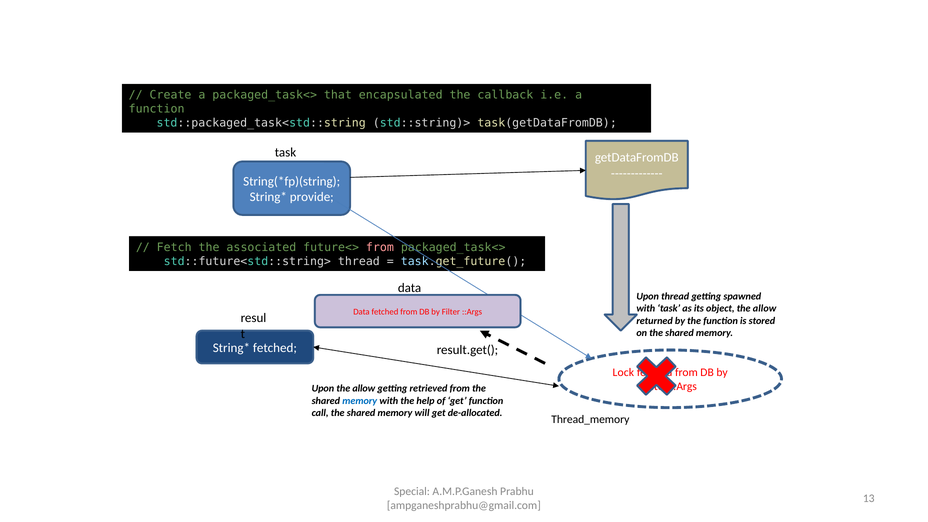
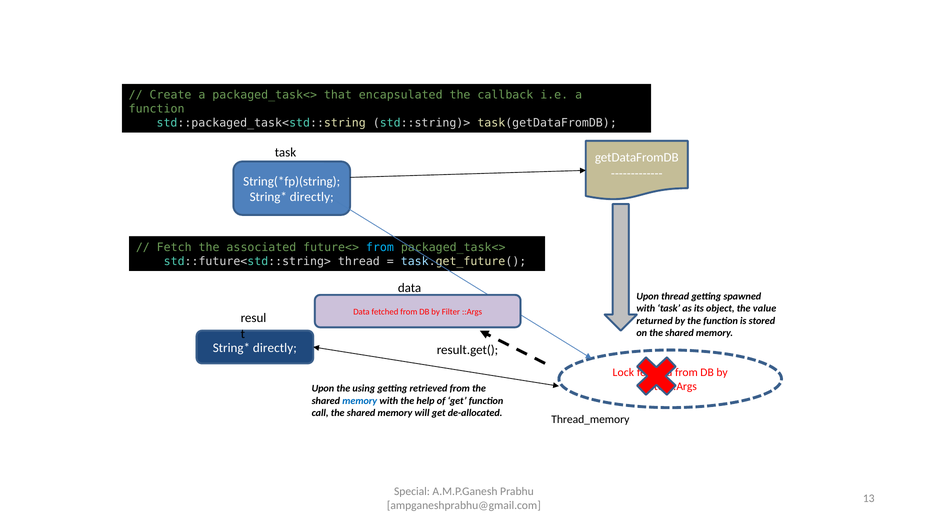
provide at (312, 197): provide -> directly
from at (380, 247) colour: pink -> light blue
object the allow: allow -> value
fetched at (275, 348): fetched -> directly
Upon the allow: allow -> using
